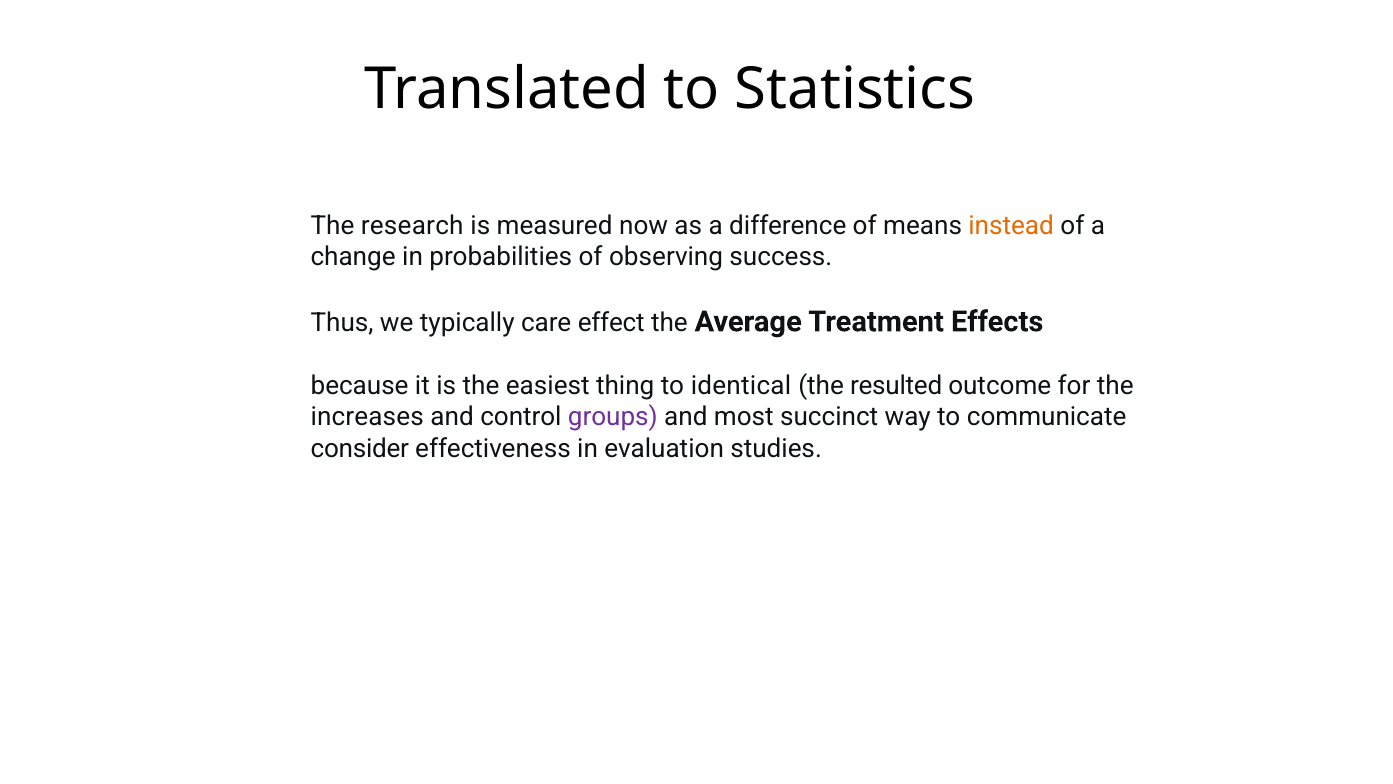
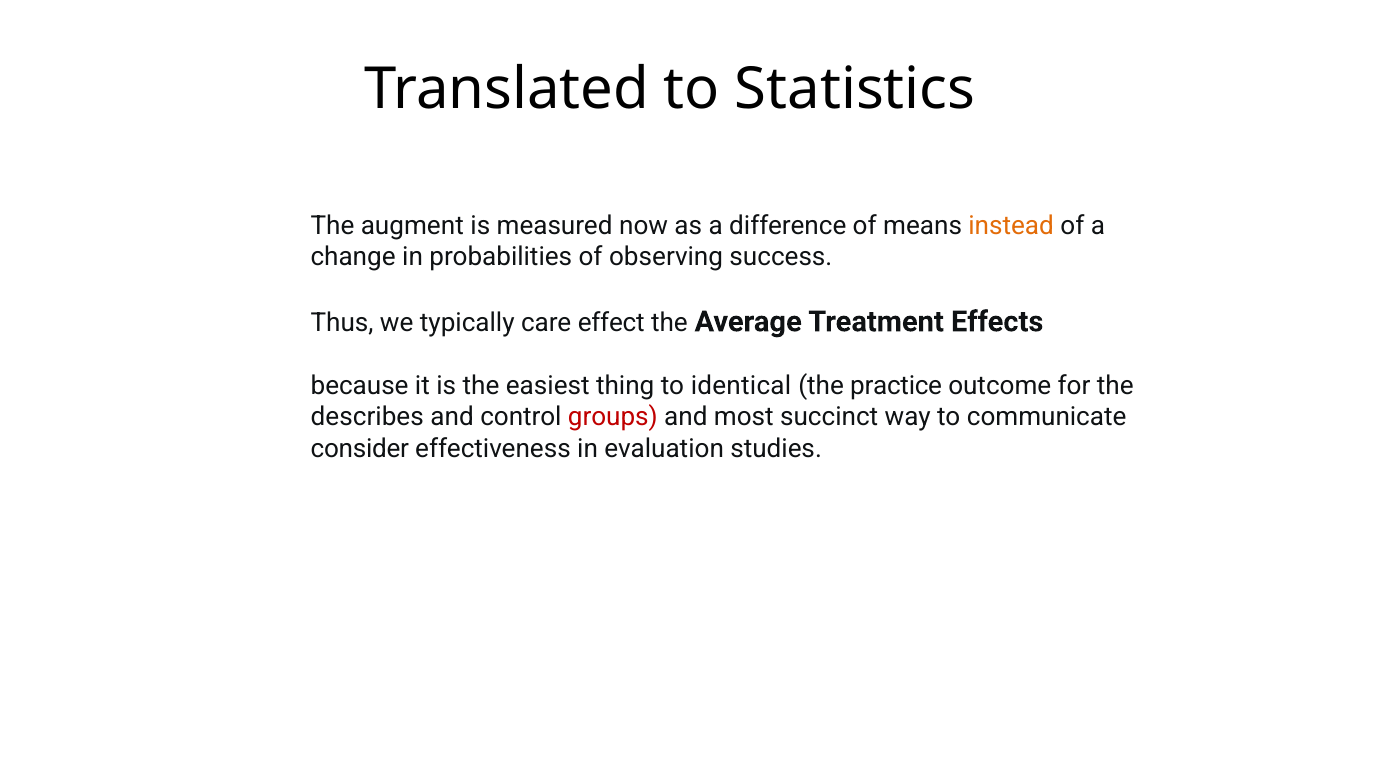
research: research -> augment
resulted: resulted -> practice
increases: increases -> describes
groups colour: purple -> red
